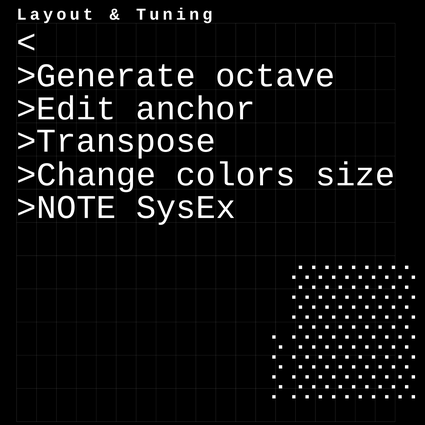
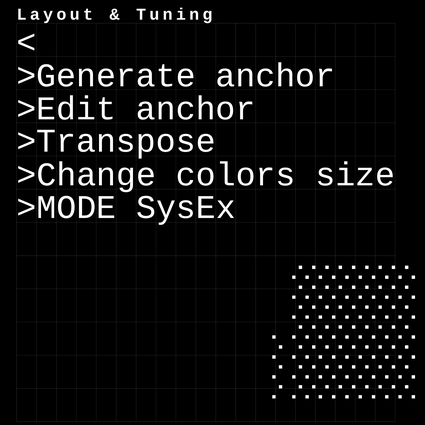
>Generate octave: octave -> anchor
>NOTE: >NOTE -> >MODE
